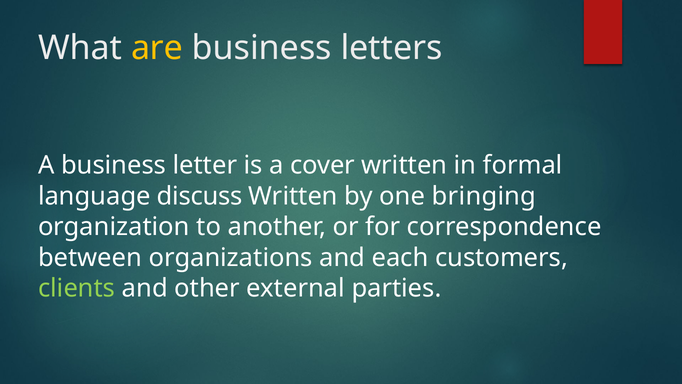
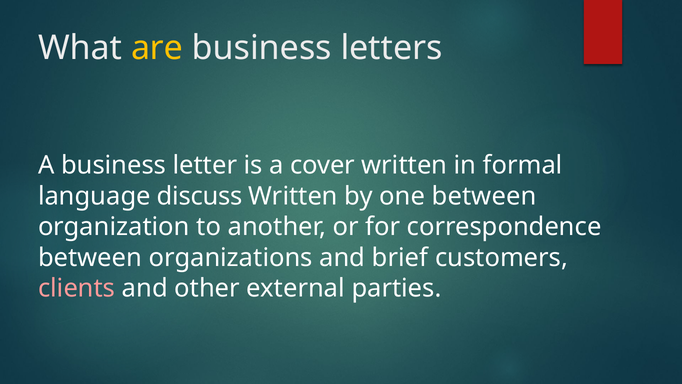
one bringing: bringing -> between
each: each -> brief
clients colour: light green -> pink
